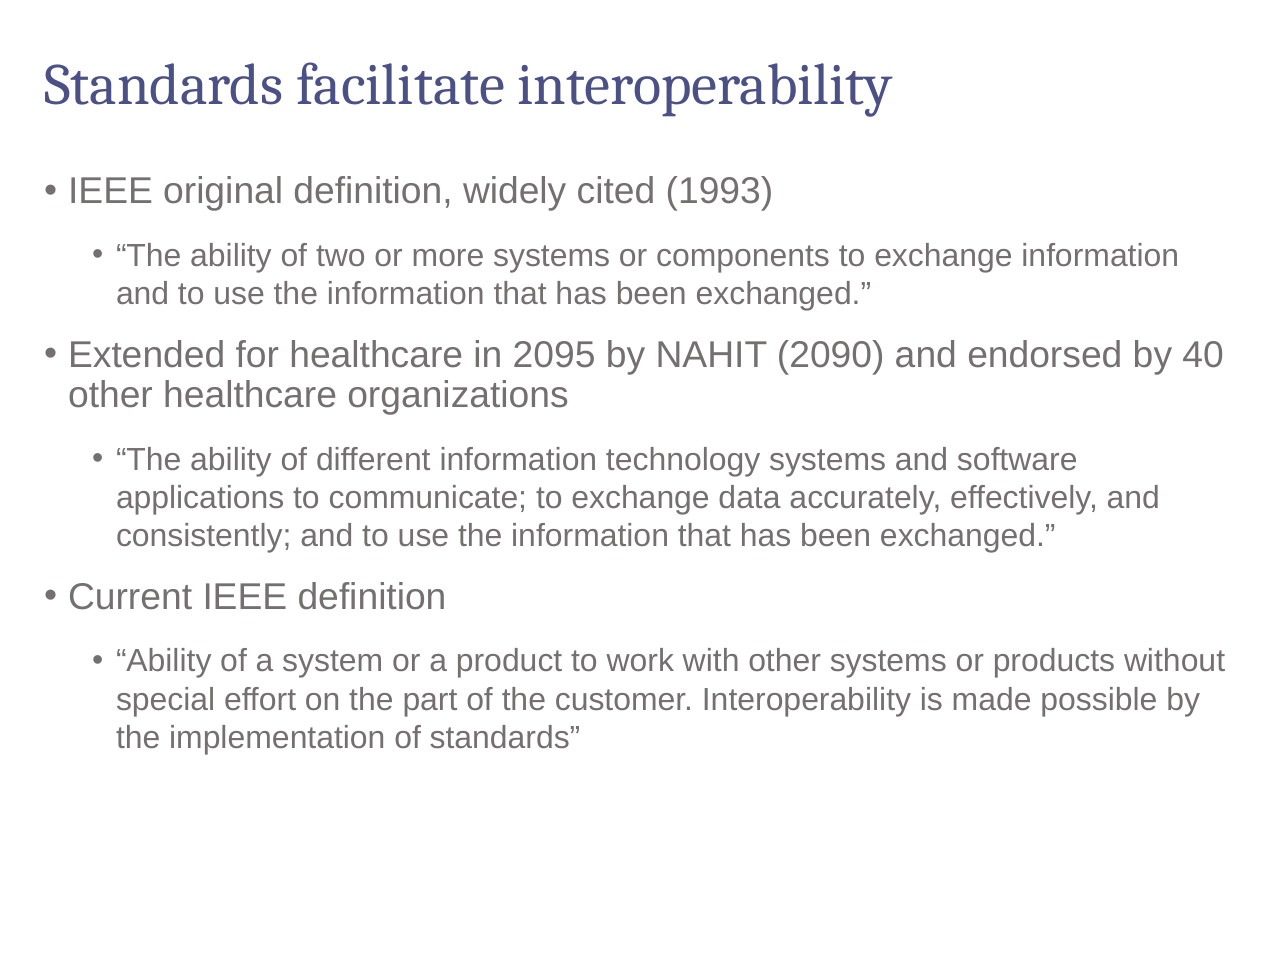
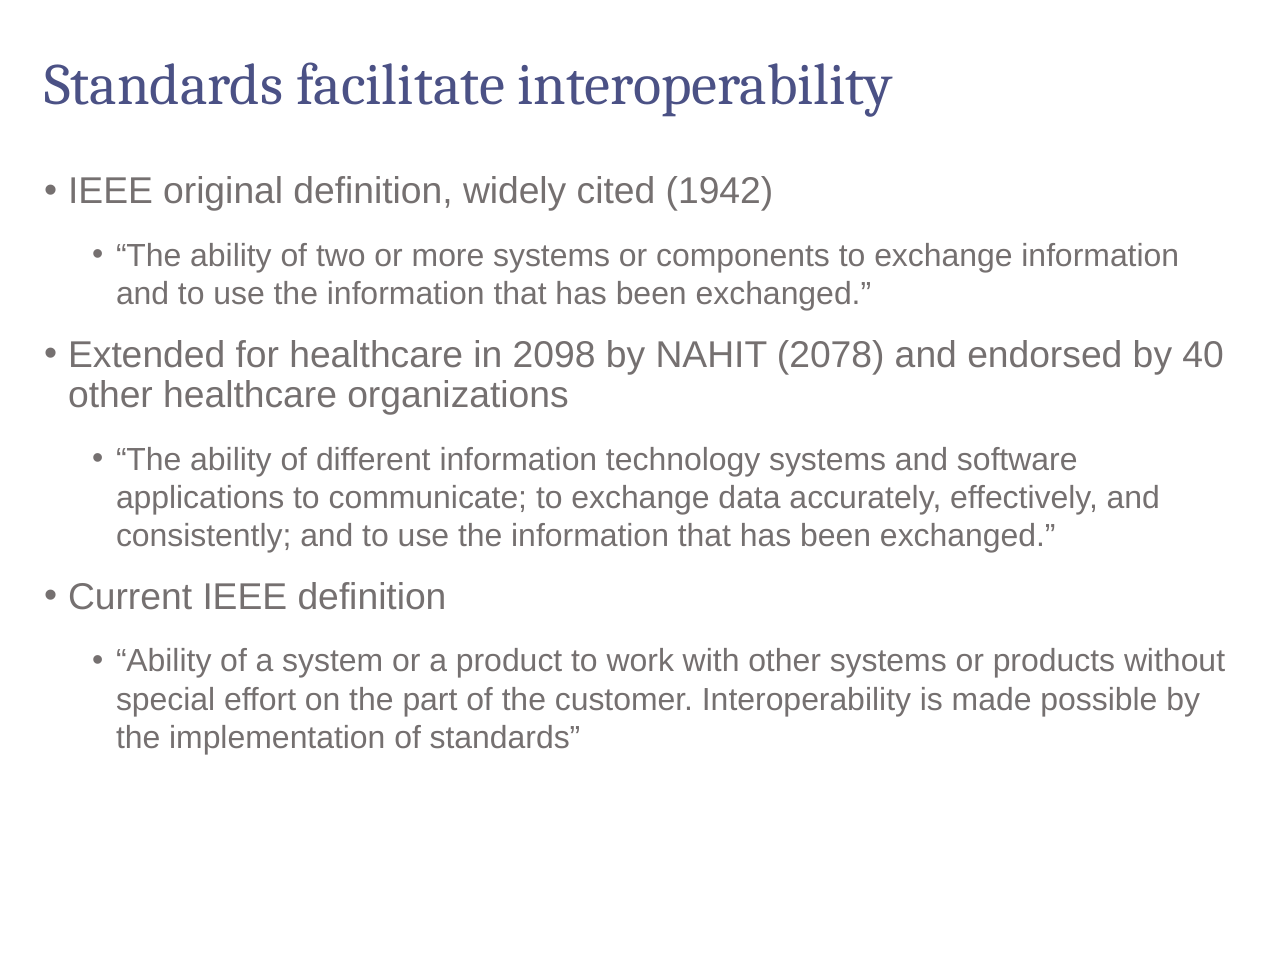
1993: 1993 -> 1942
2095: 2095 -> 2098
2090: 2090 -> 2078
